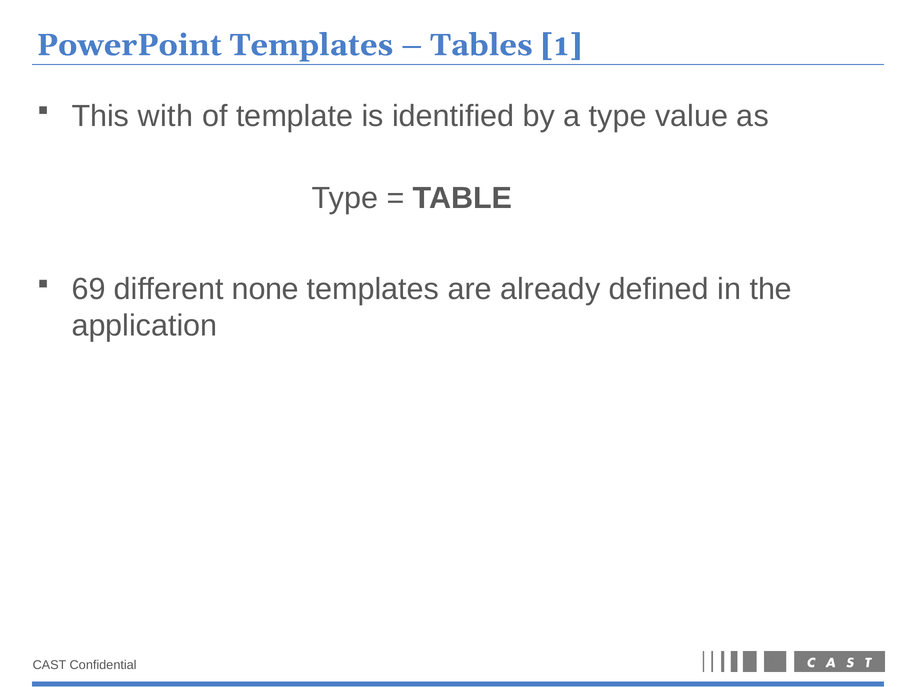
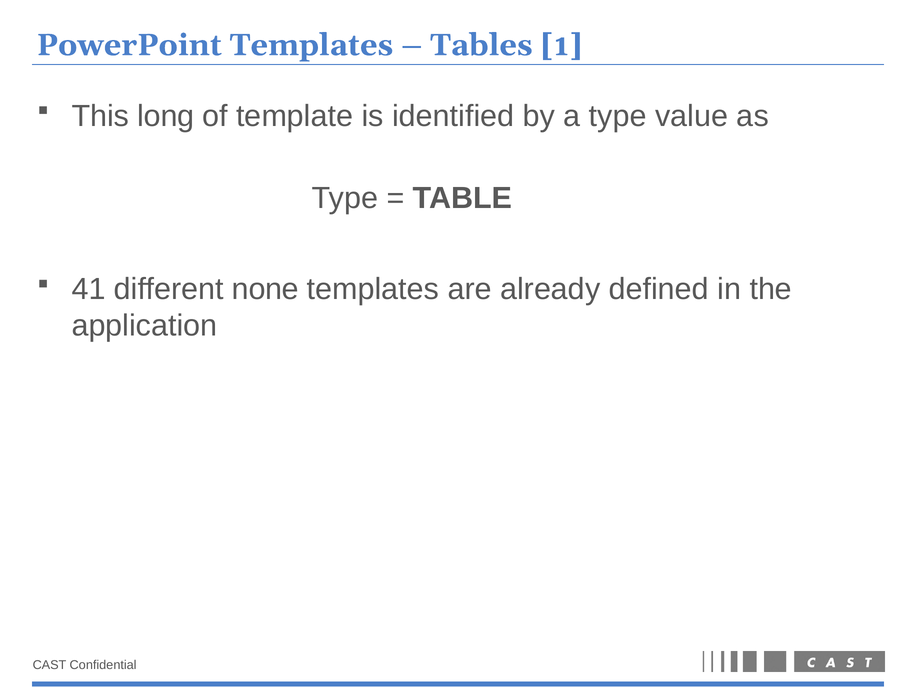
with: with -> long
69: 69 -> 41
